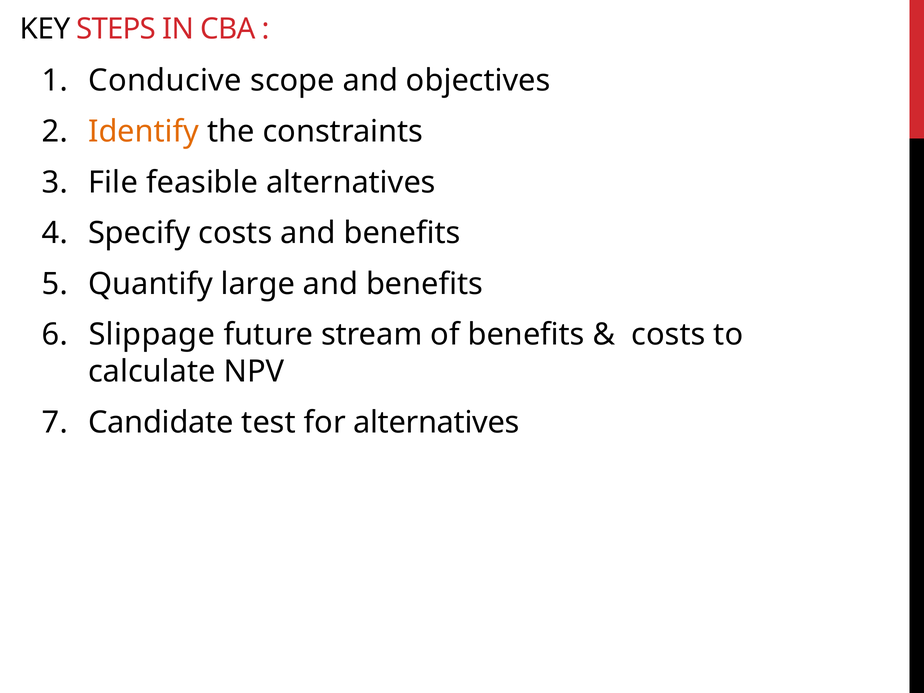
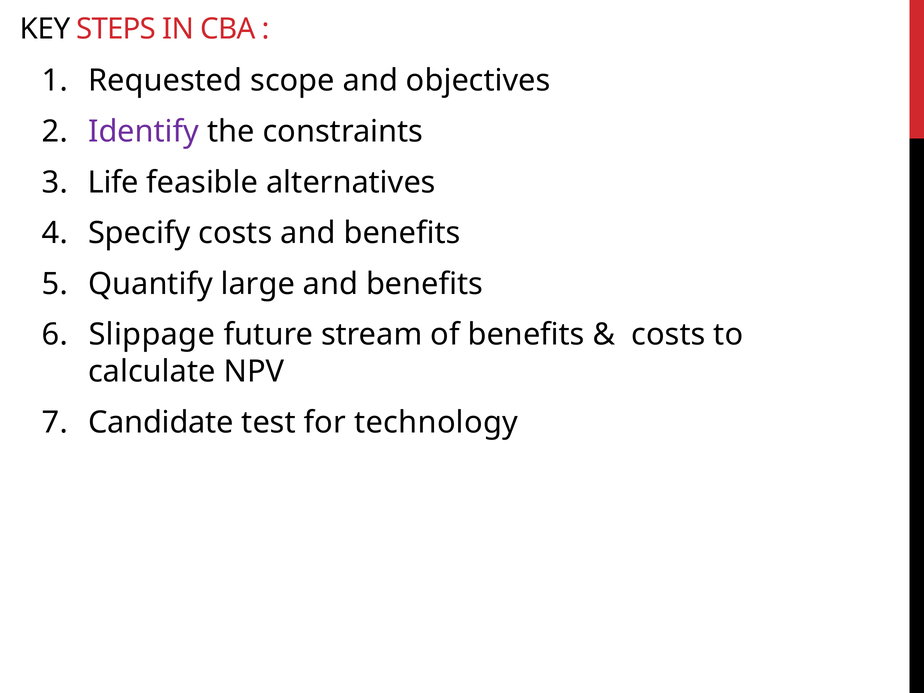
Conducive: Conducive -> Requested
Identify colour: orange -> purple
File: File -> Life
for alternatives: alternatives -> technology
